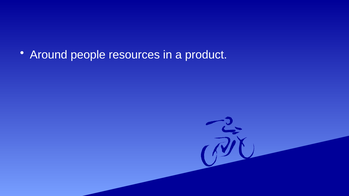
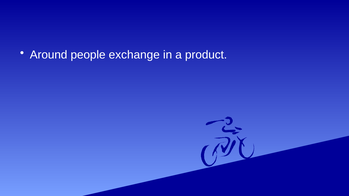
resources: resources -> exchange
